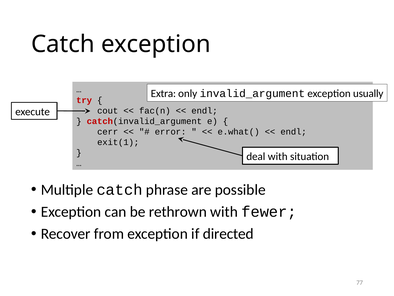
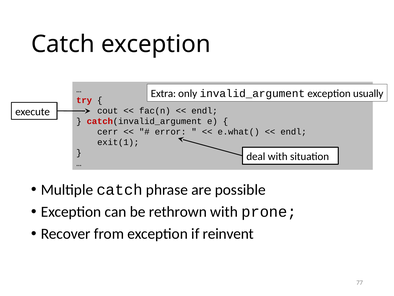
fewer: fewer -> prone
directed: directed -> reinvent
